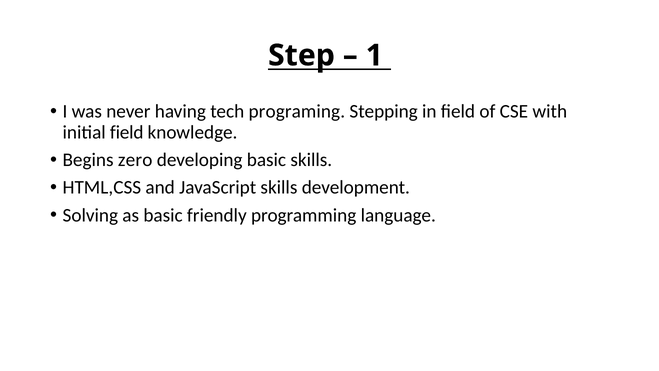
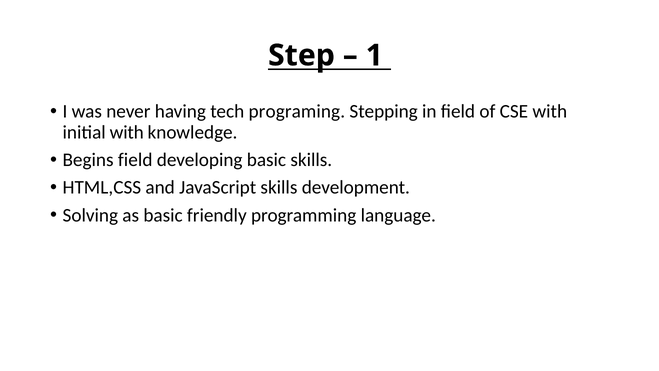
initial field: field -> with
Begins zero: zero -> field
